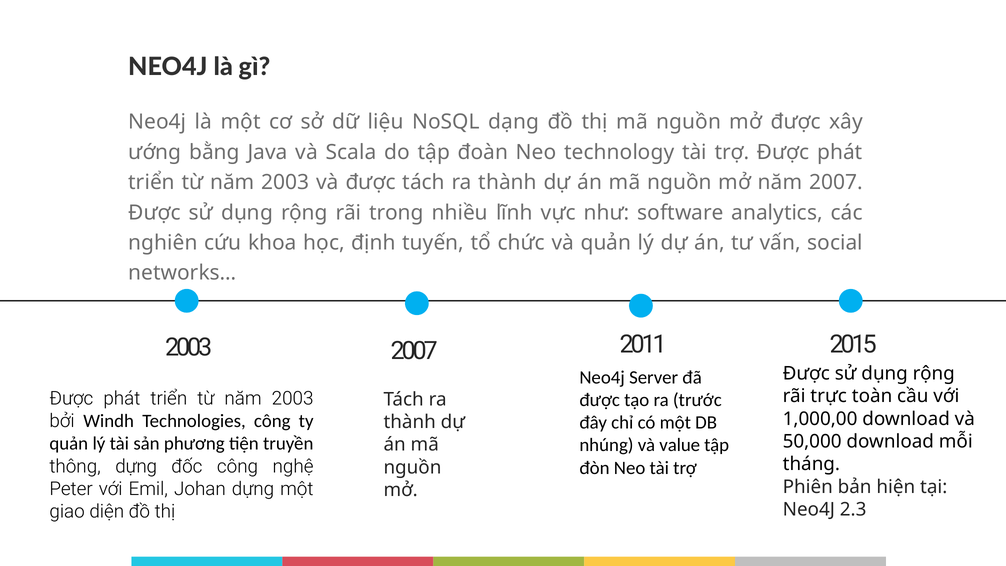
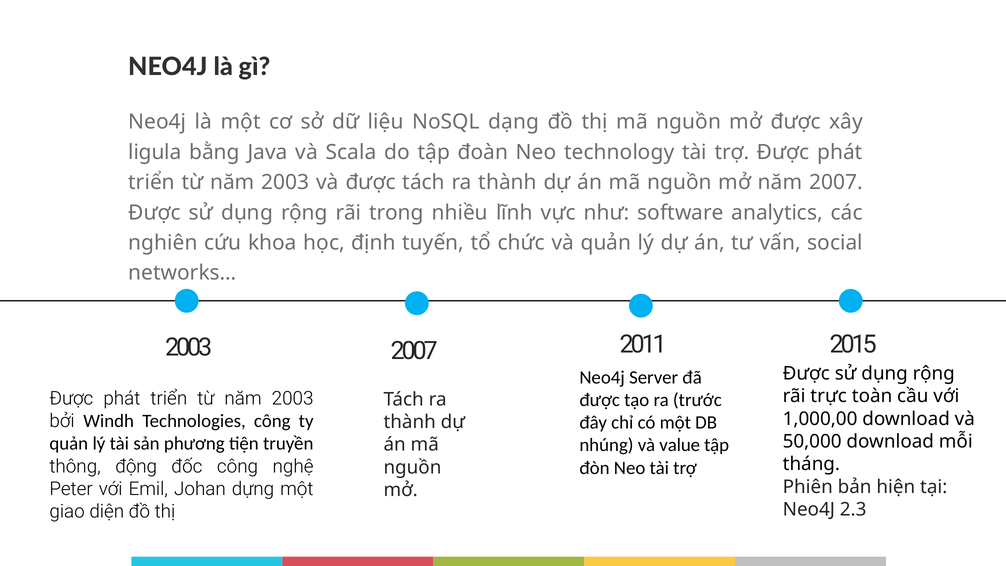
ướng at (155, 152): ướng -> ligula
thông dựng: dựng -> động
